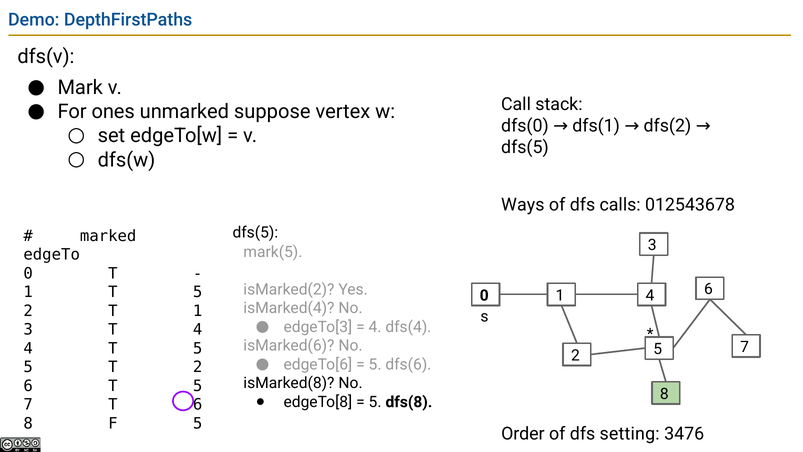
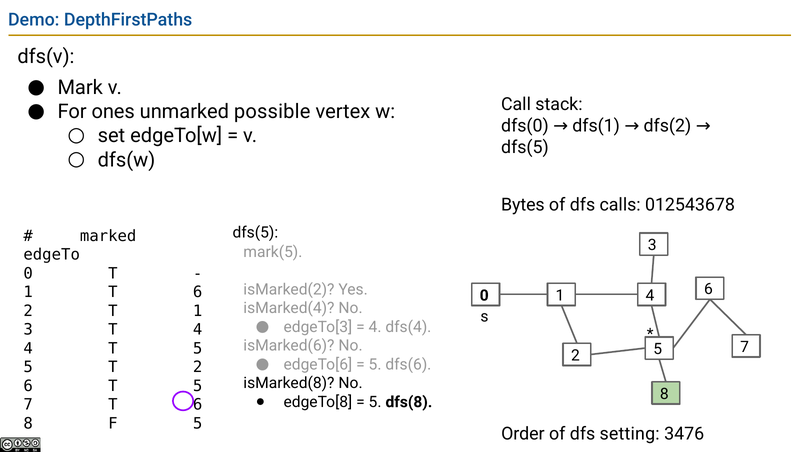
suppose: suppose -> possible
Ways: Ways -> Bytes
1 T 5: 5 -> 6
